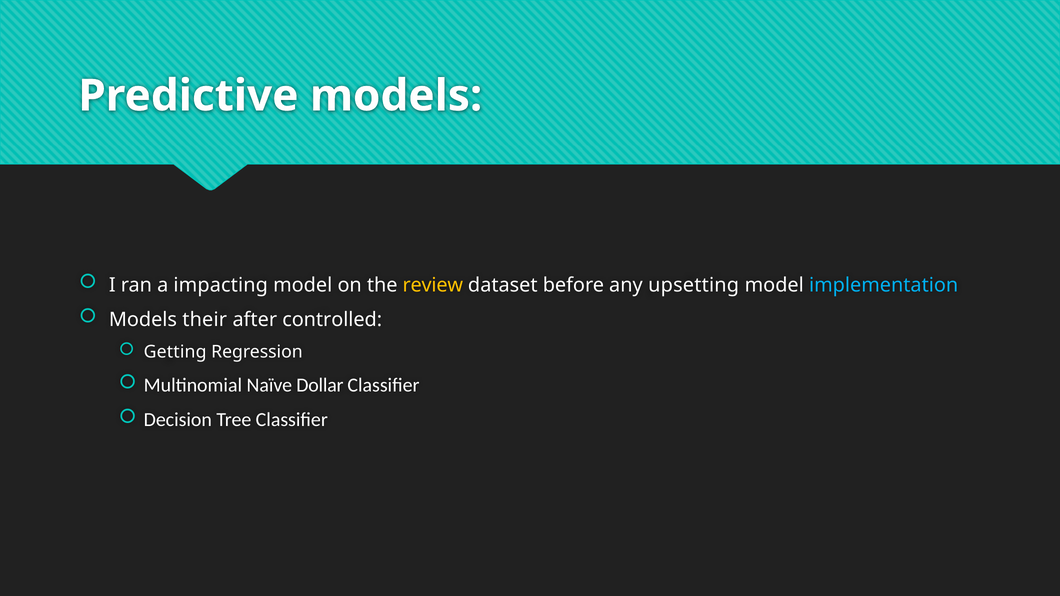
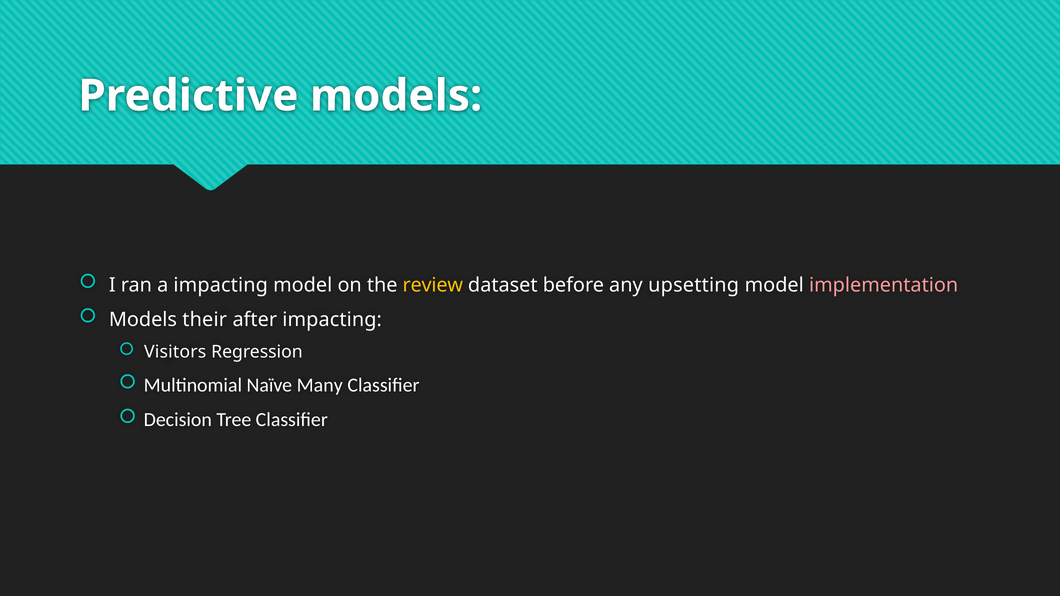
implementation colour: light blue -> pink
after controlled: controlled -> impacting
Getting: Getting -> Visitors
Dollar: Dollar -> Many
